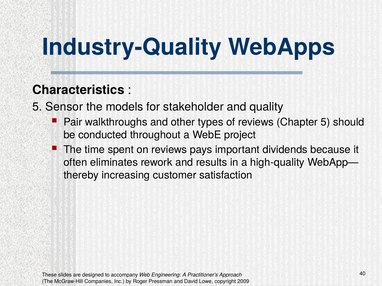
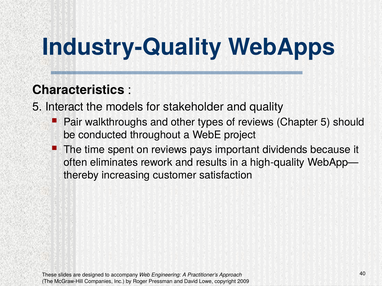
Sensor: Sensor -> Interact
